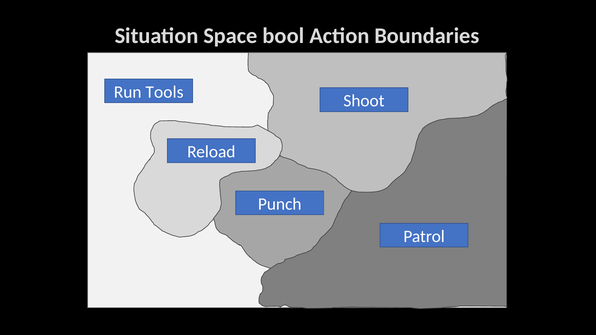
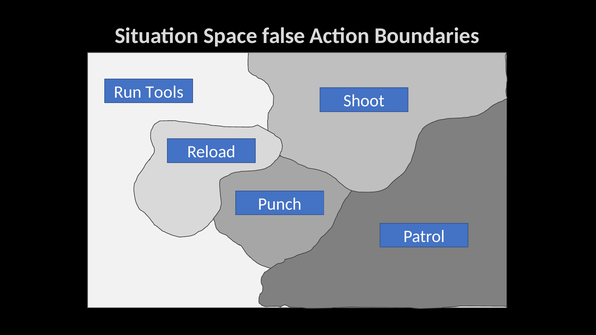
bool: bool -> false
